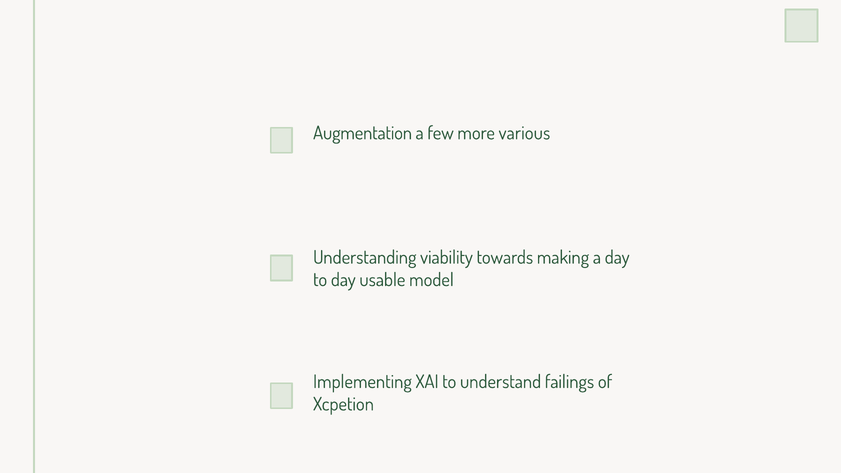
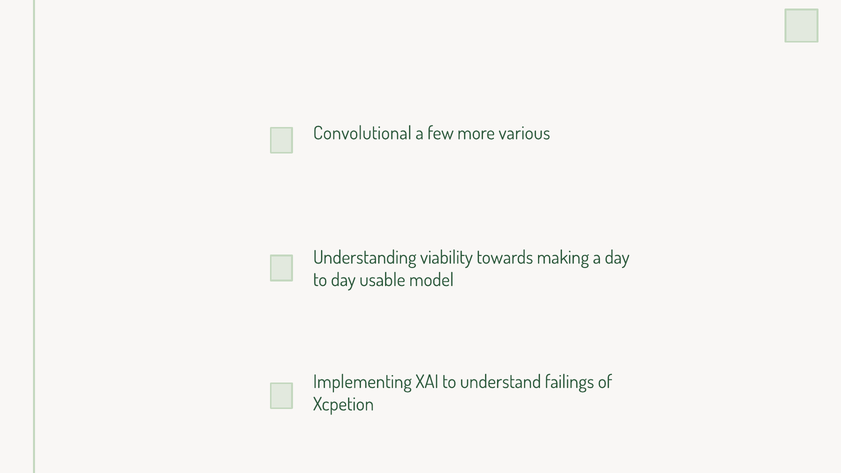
Augmentation: Augmentation -> Convolutional
